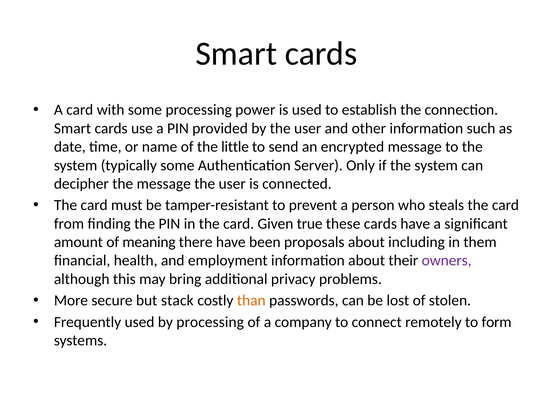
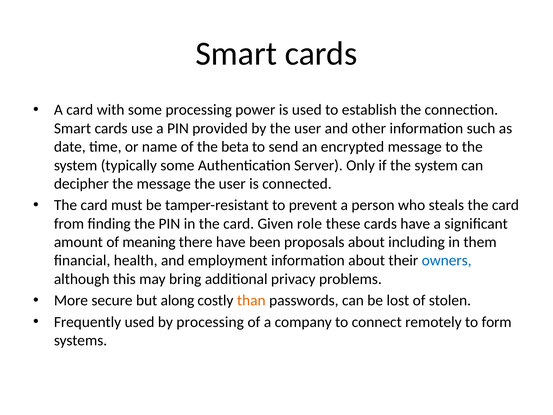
little: little -> beta
true: true -> role
owners colour: purple -> blue
stack: stack -> along
